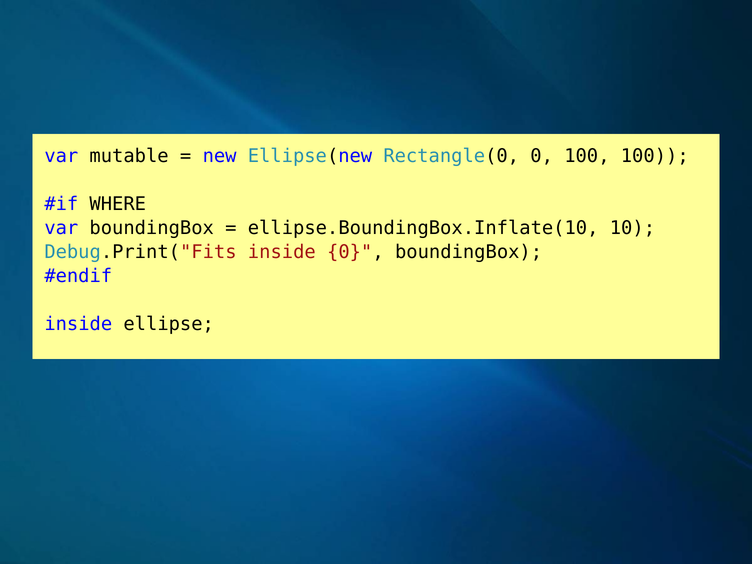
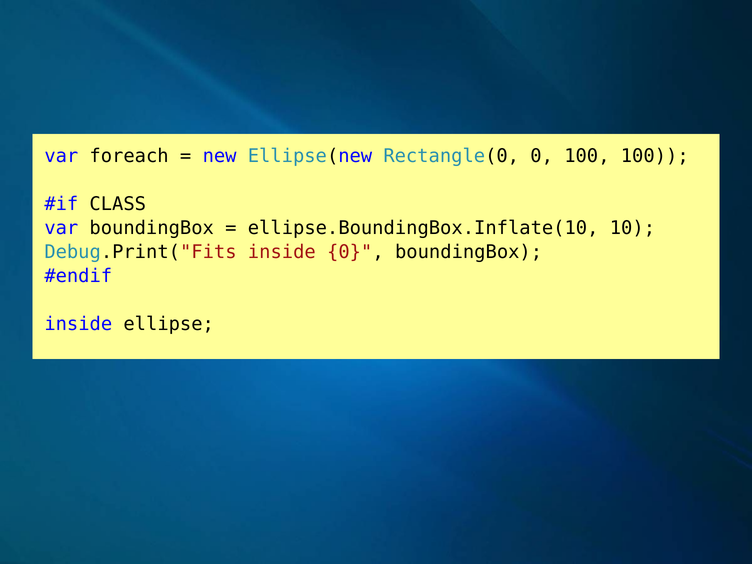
mutable: mutable -> foreach
WHERE: WHERE -> CLASS
